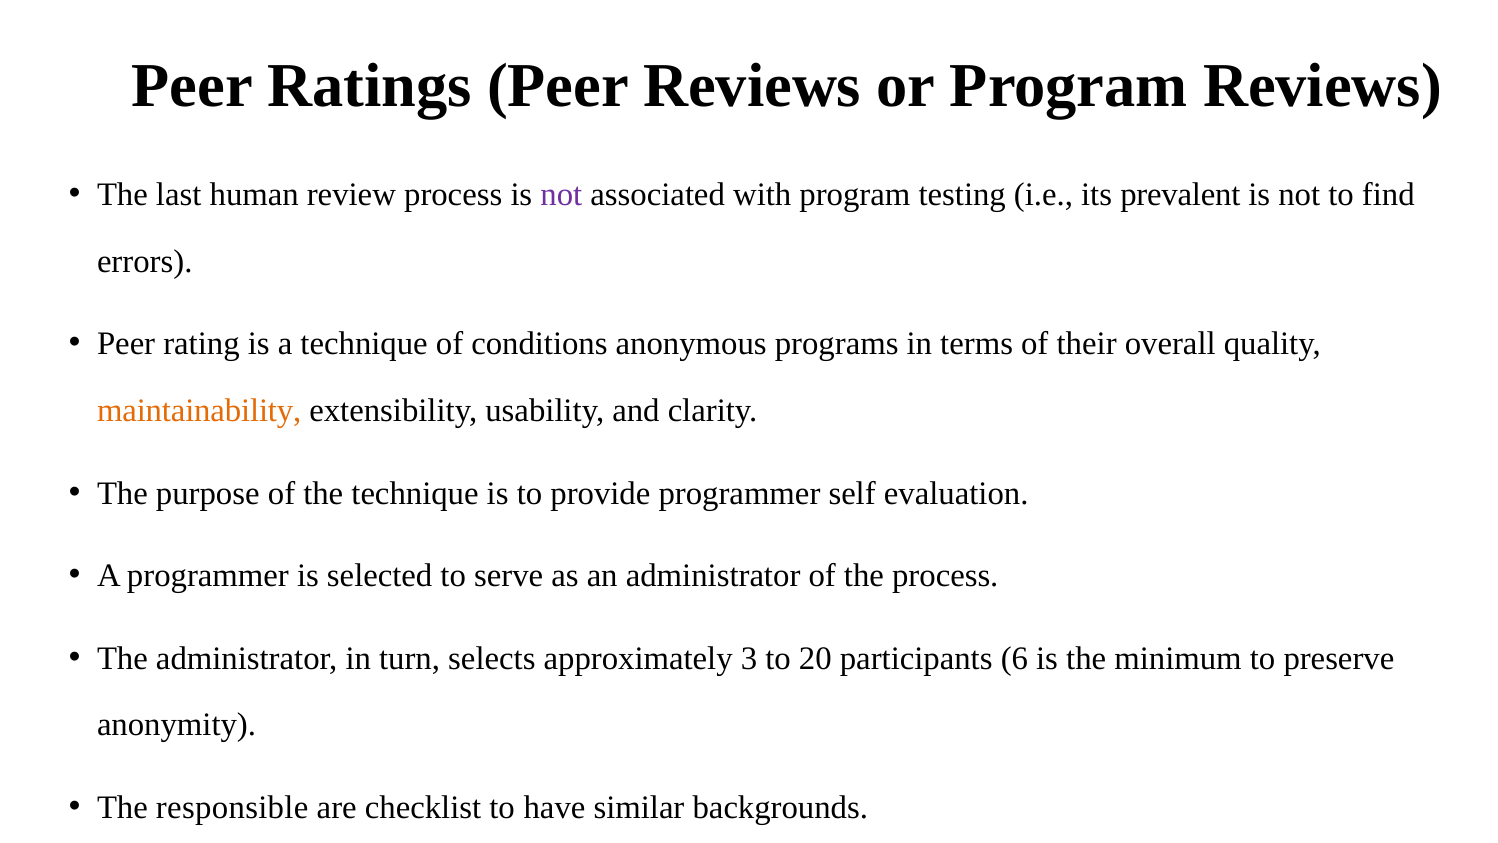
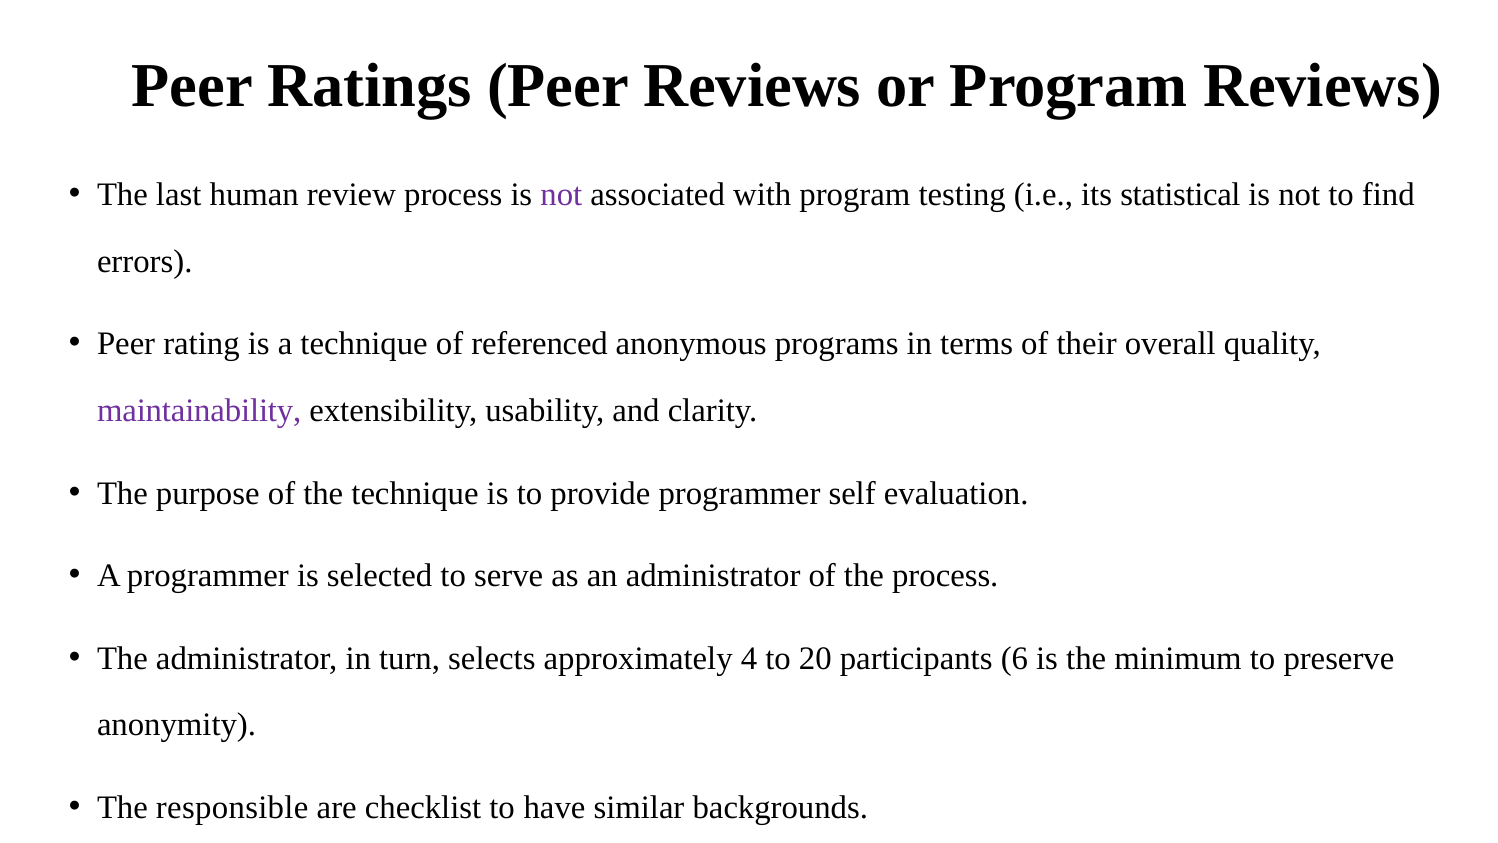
prevalent: prevalent -> statistical
conditions: conditions -> referenced
maintainability colour: orange -> purple
3: 3 -> 4
